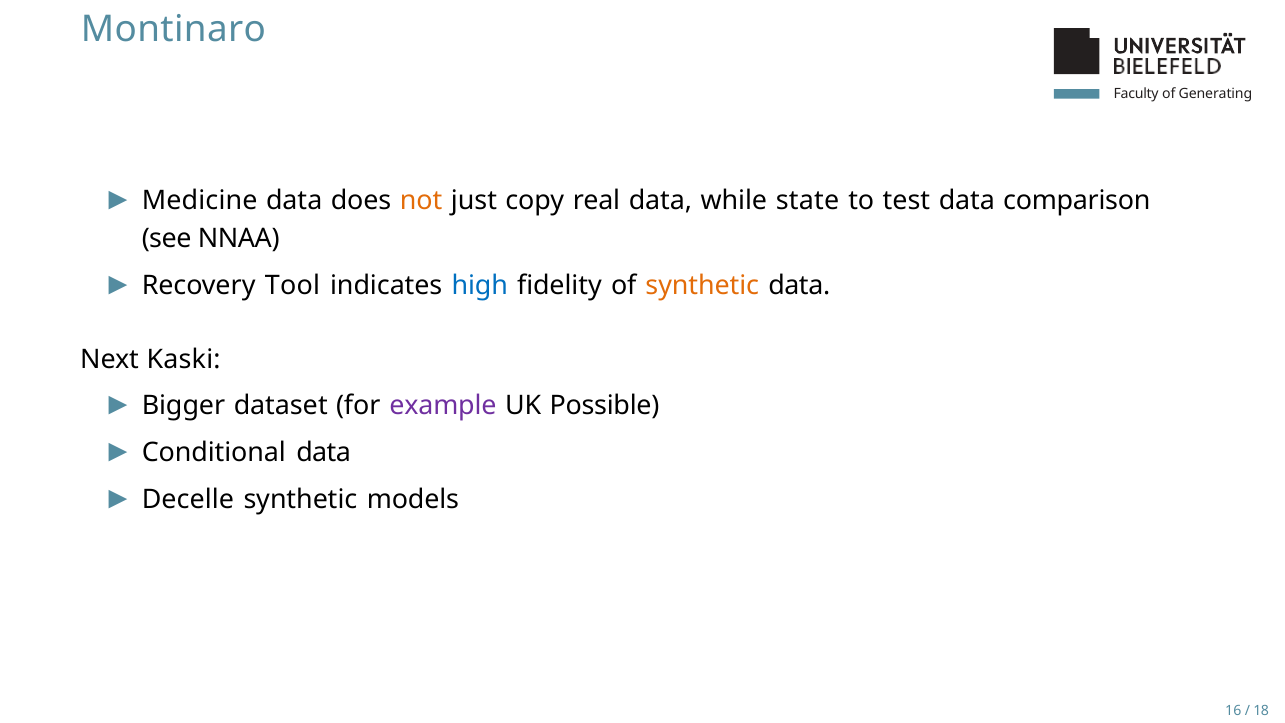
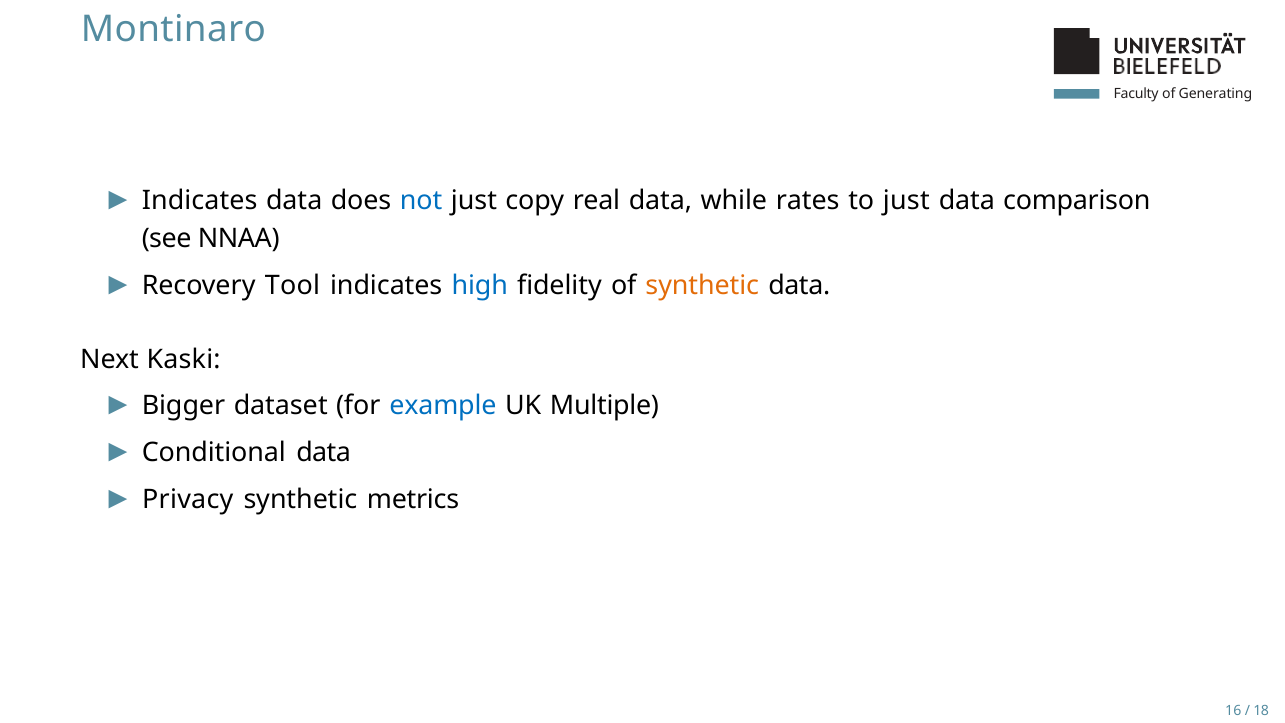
Medicine at (200, 201): Medicine -> Indicates
not colour: orange -> blue
state: state -> rates
to test: test -> just
example colour: purple -> blue
Possible: Possible -> Multiple
Decelle: Decelle -> Privacy
models: models -> metrics
